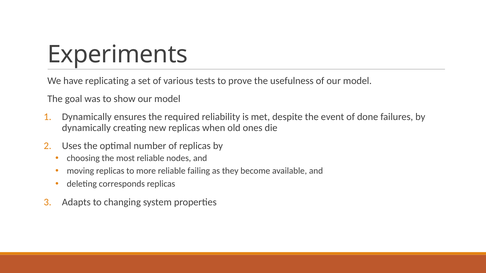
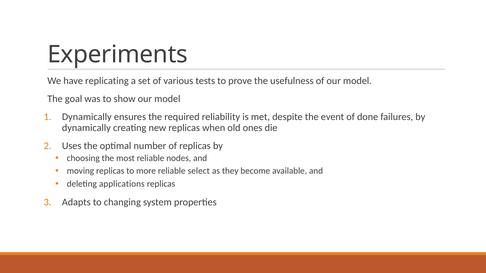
failing: failing -> select
corresponds: corresponds -> applications
